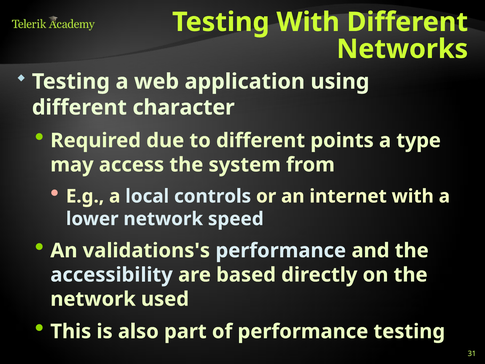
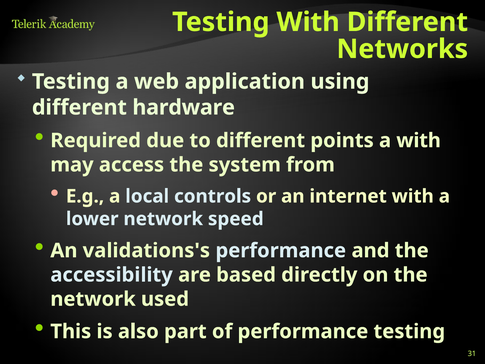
character: character -> hardware
a type: type -> with
